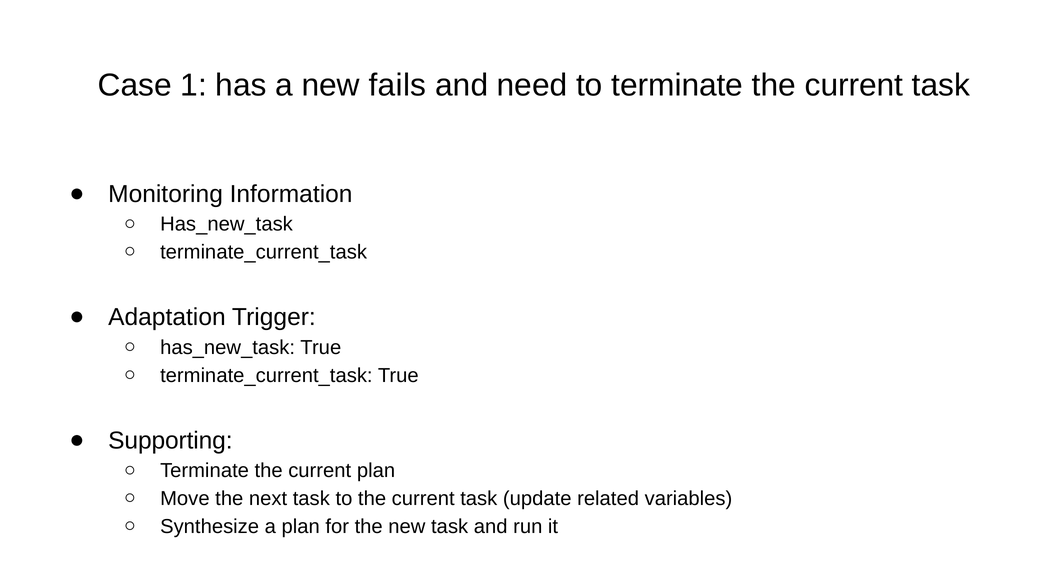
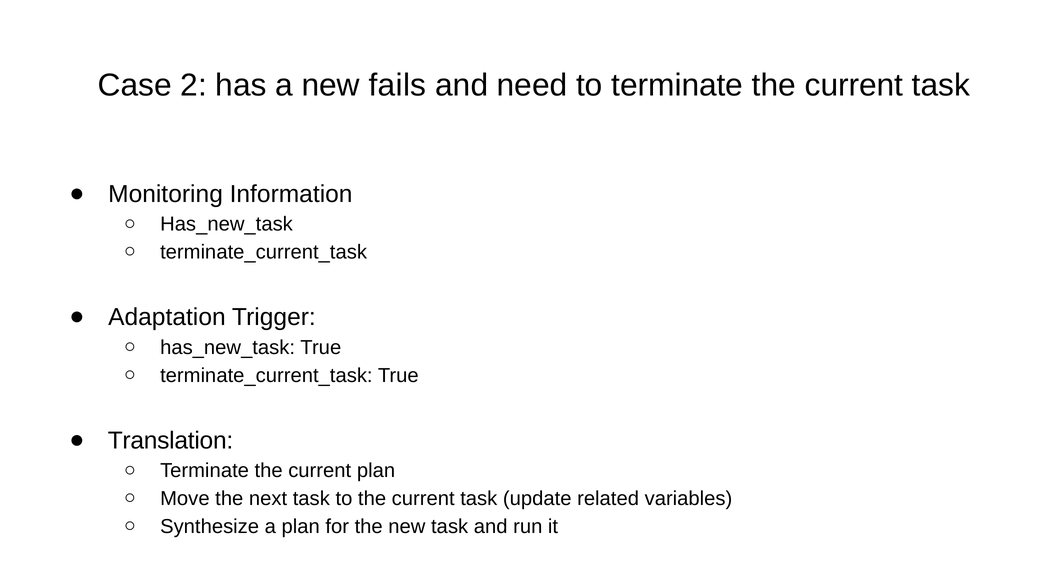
1: 1 -> 2
Supporting: Supporting -> Translation
